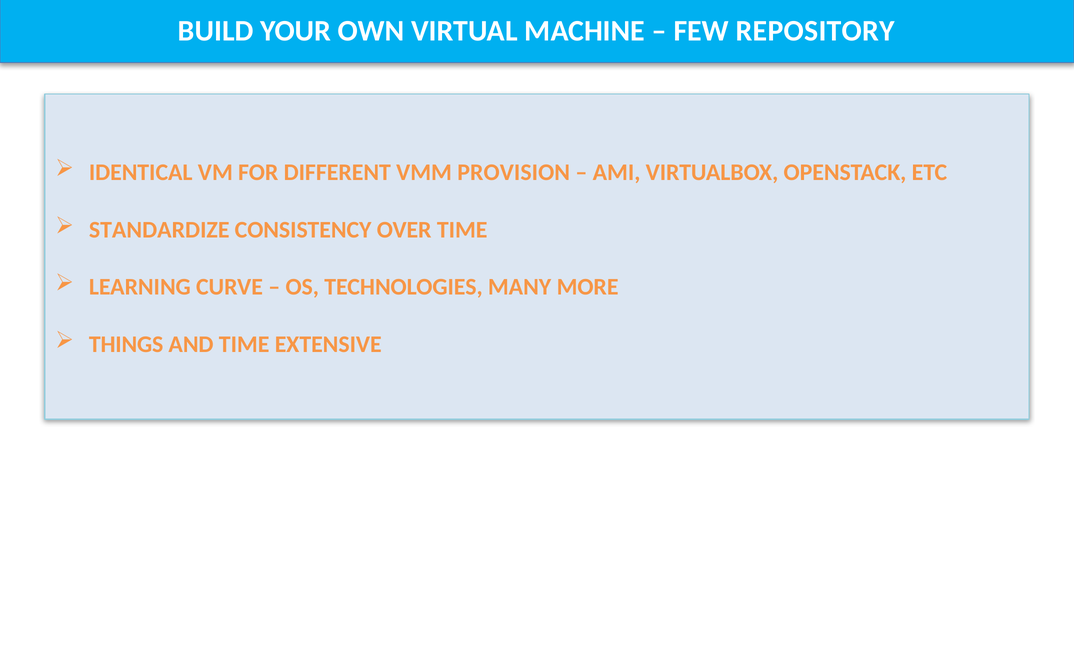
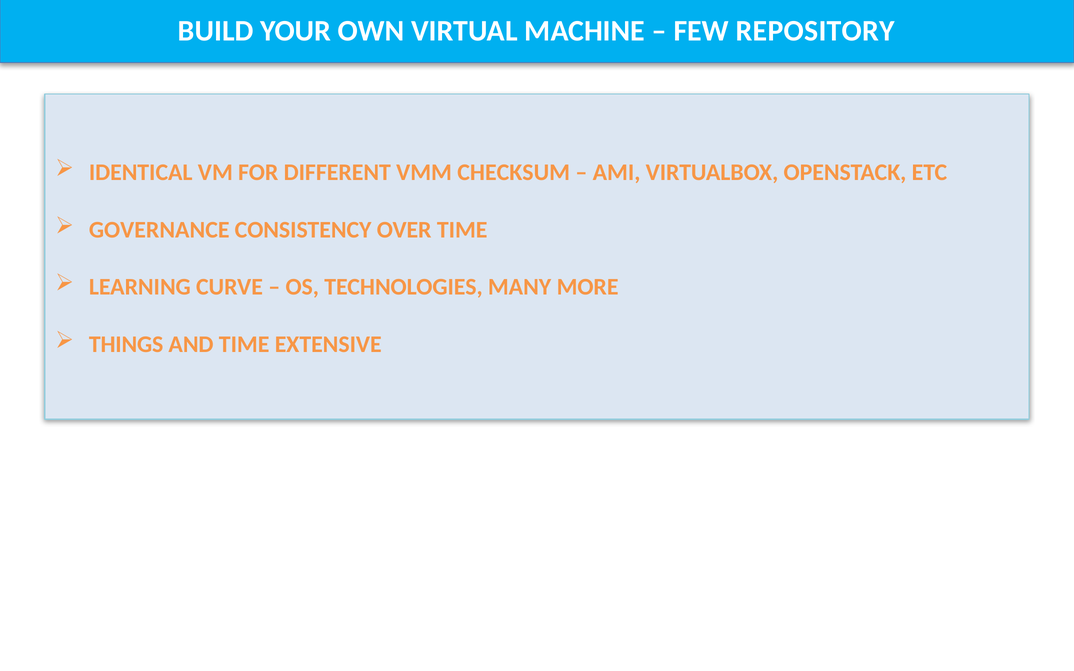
PROVISION: PROVISION -> CHECKSUM
STANDARDIZE: STANDARDIZE -> GOVERNANCE
